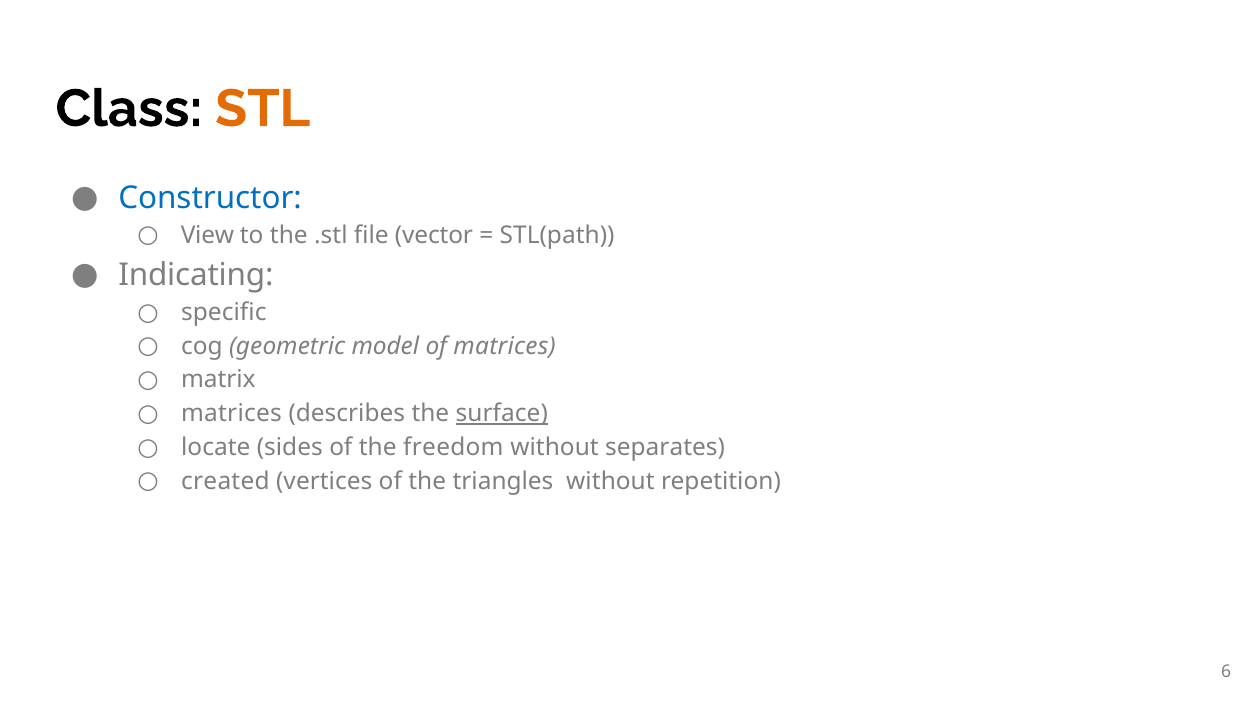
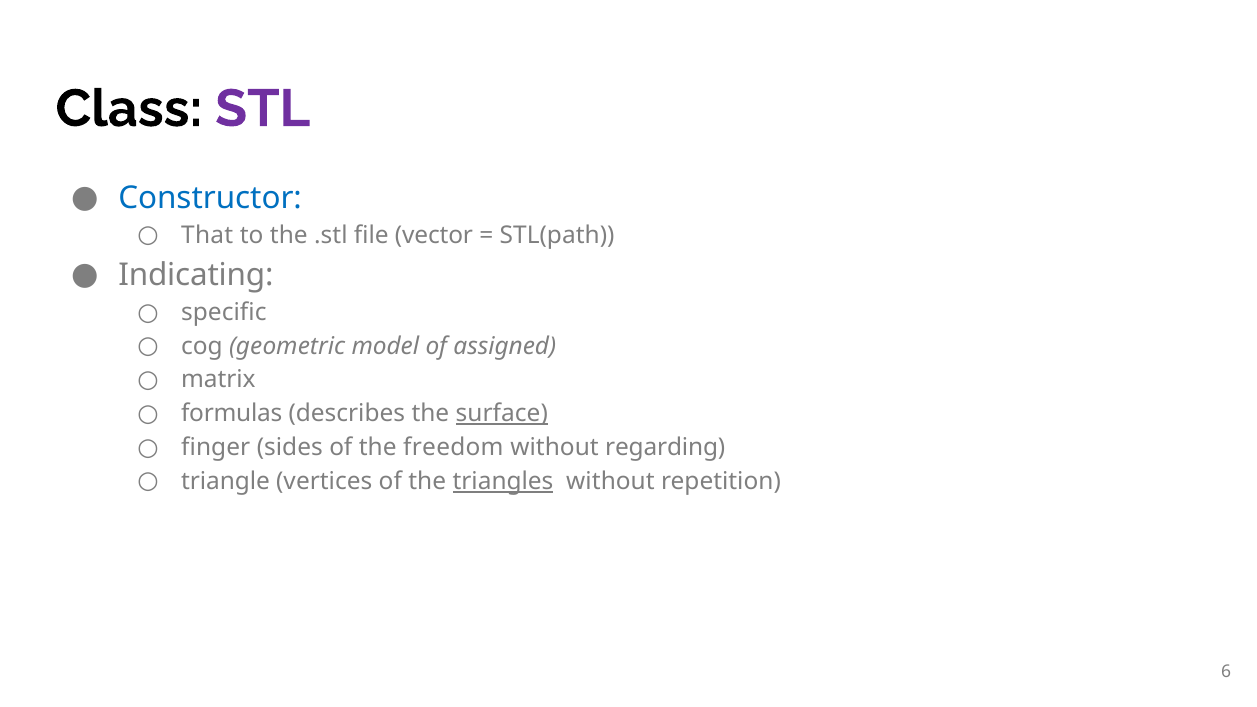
STL colour: orange -> purple
View: View -> That
of matrices: matrices -> assigned
matrices at (231, 414): matrices -> formulas
locate: locate -> finger
separates: separates -> regarding
created: created -> triangle
triangles underline: none -> present
